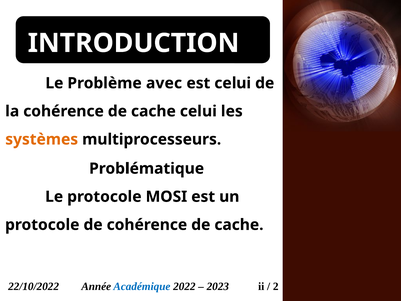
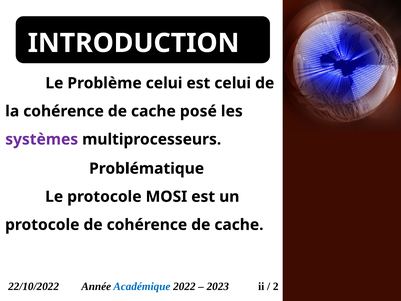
Problème avec: avec -> celui
cache celui: celui -> posé
systèmes colour: orange -> purple
